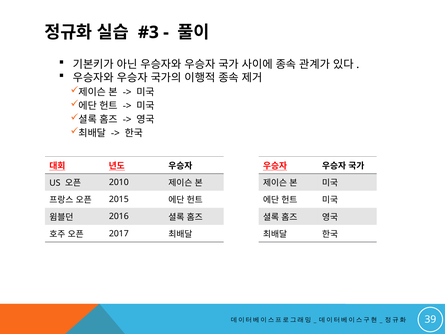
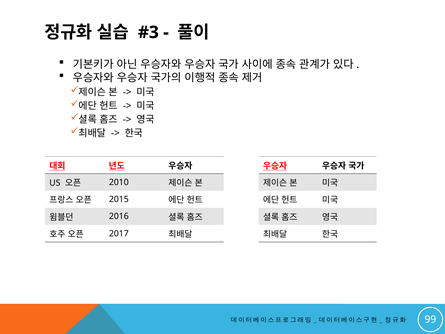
39: 39 -> 99
